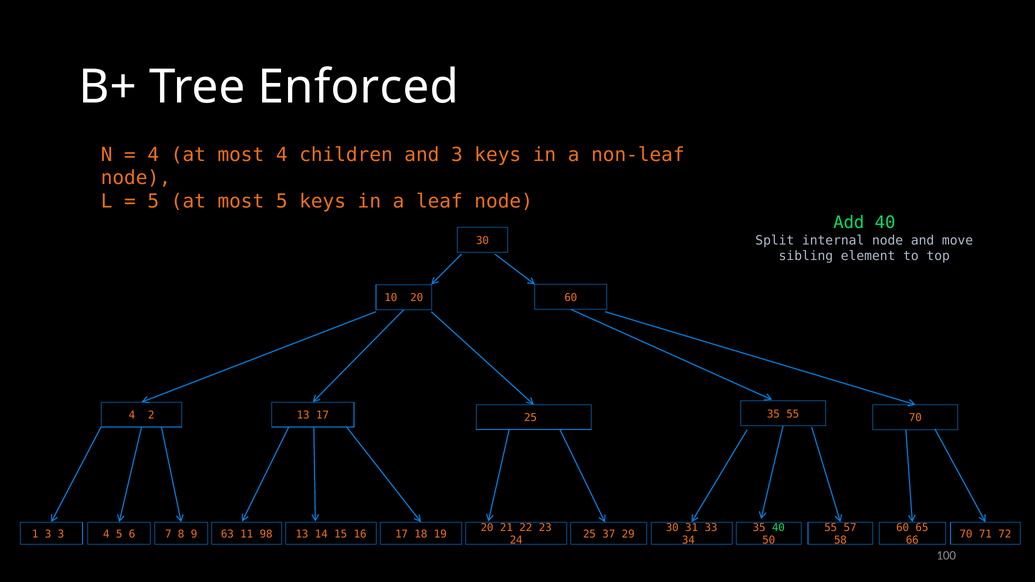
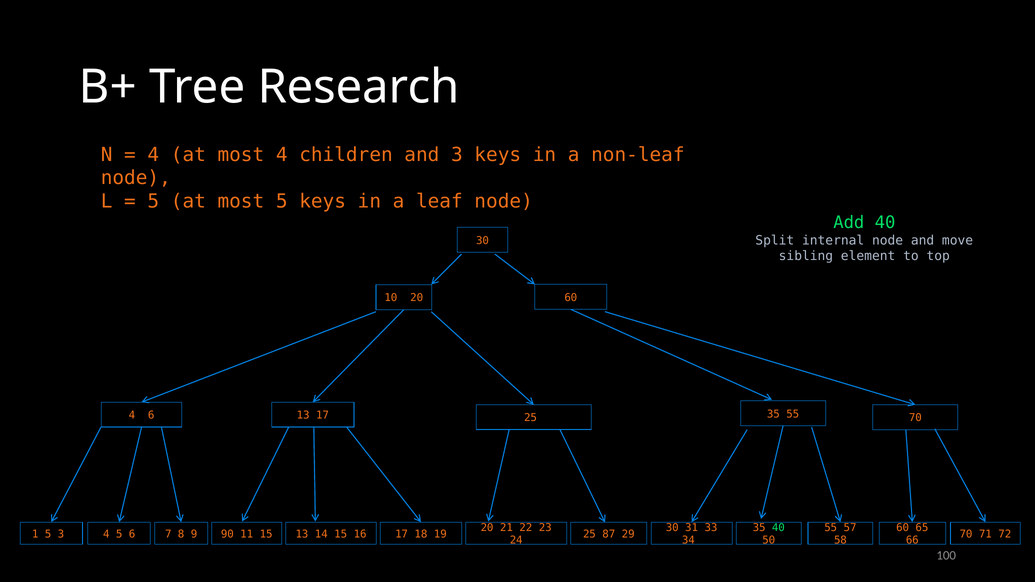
Enforced: Enforced -> Research
4 2: 2 -> 6
1 3: 3 -> 5
63: 63 -> 90
11 98: 98 -> 15
37: 37 -> 87
